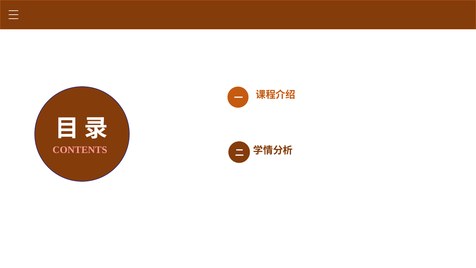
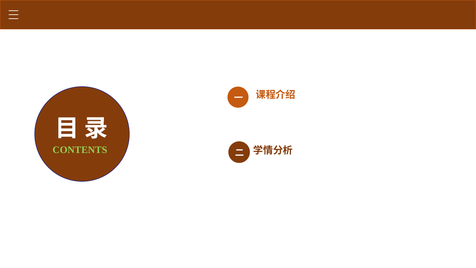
CONTENTS colour: pink -> light green
